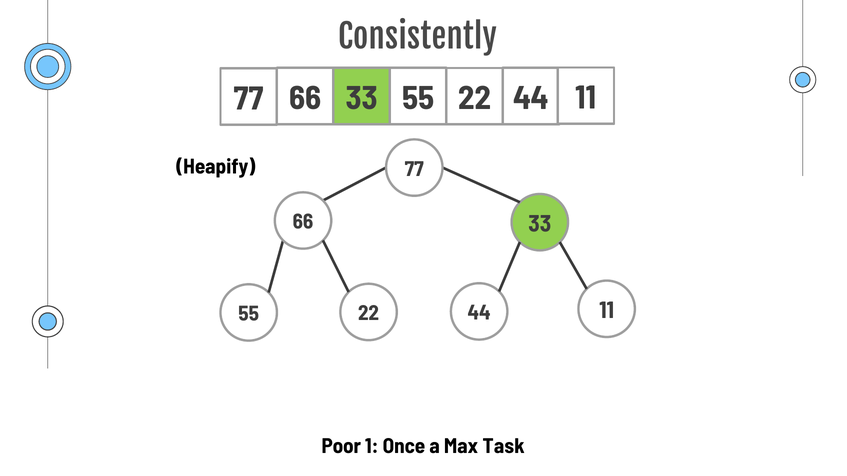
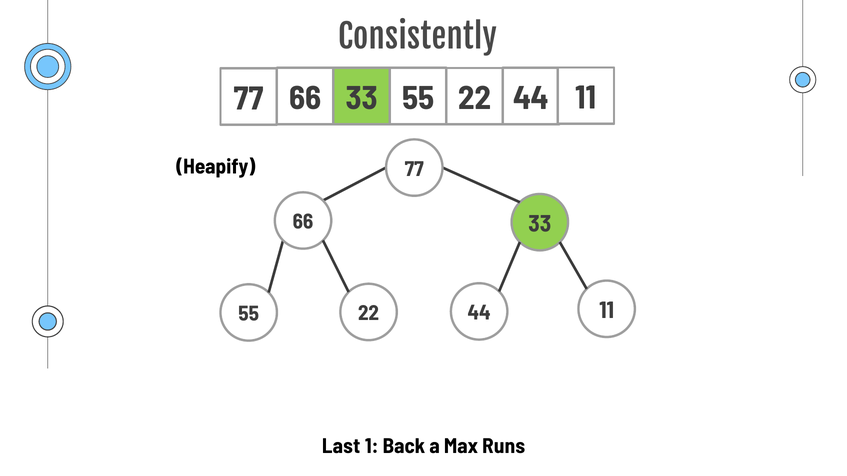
Poor: Poor -> Last
Once: Once -> Back
Task: Task -> Runs
